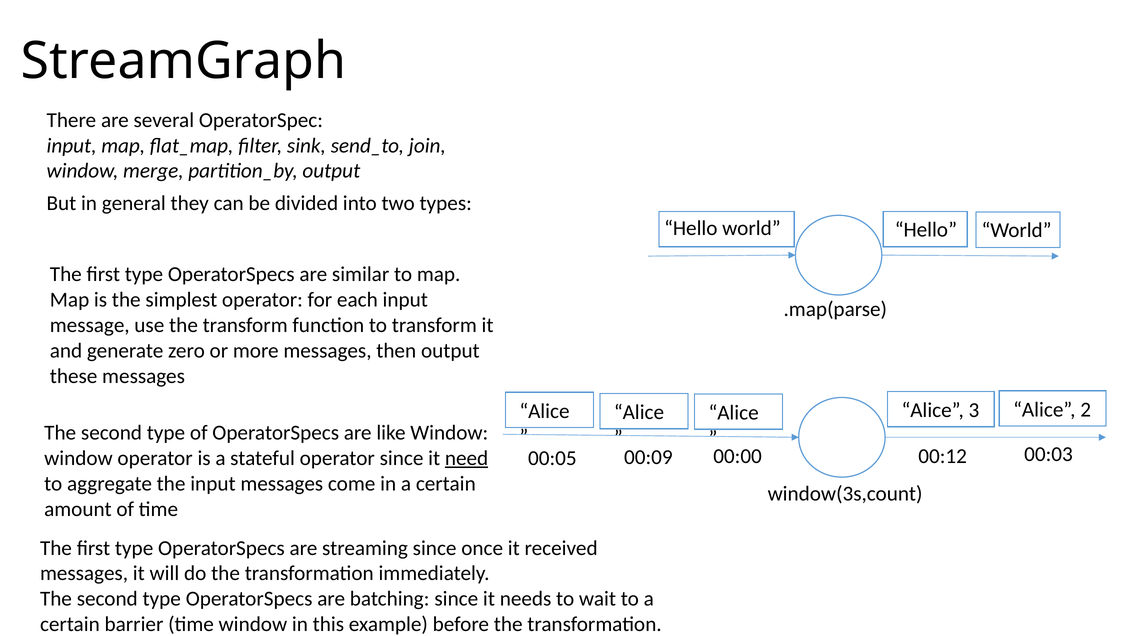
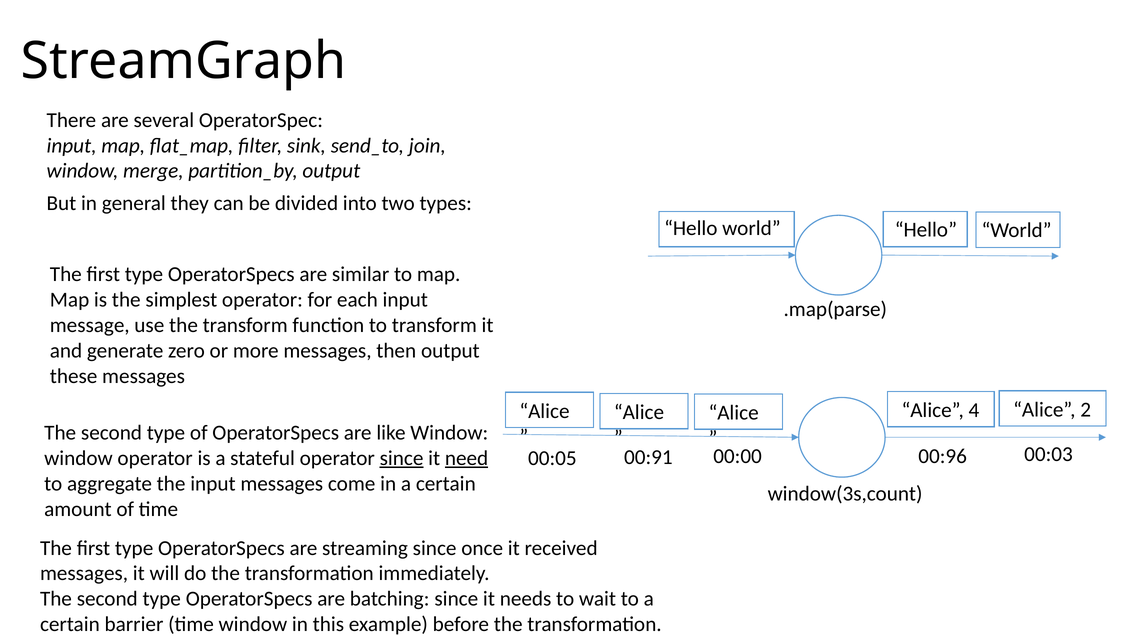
3: 3 -> 4
00:12: 00:12 -> 00:96
00:09: 00:09 -> 00:91
since at (402, 458) underline: none -> present
